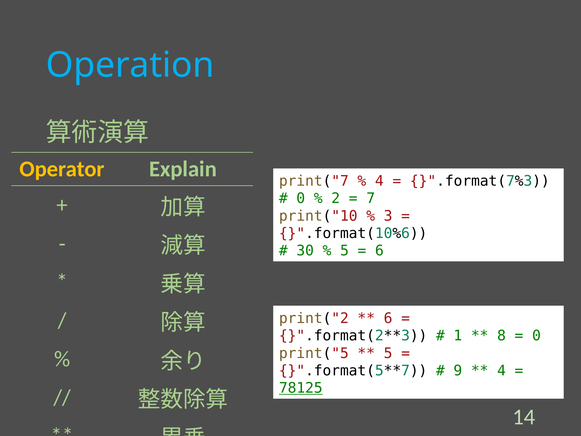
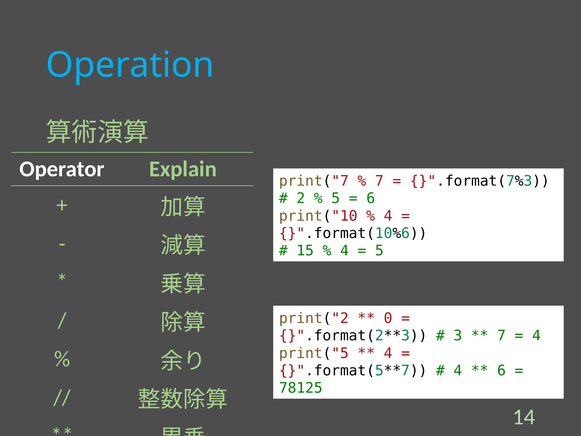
Operator colour: yellow -> white
4 at (379, 181): 4 -> 7
0 at (301, 198): 0 -> 2
2 at (336, 198): 2 -> 5
7 at (371, 198): 7 -> 6
3 at (388, 216): 3 -> 4
30: 30 -> 15
5 at (344, 251): 5 -> 4
6 at (379, 251): 6 -> 5
6 at (388, 318): 6 -> 0
1: 1 -> 3
8 at (502, 336): 8 -> 7
0 at (536, 336): 0 -> 4
5 at (388, 353): 5 -> 4
9 at (458, 370): 9 -> 4
4 at (502, 370): 4 -> 6
78125 underline: present -> none
